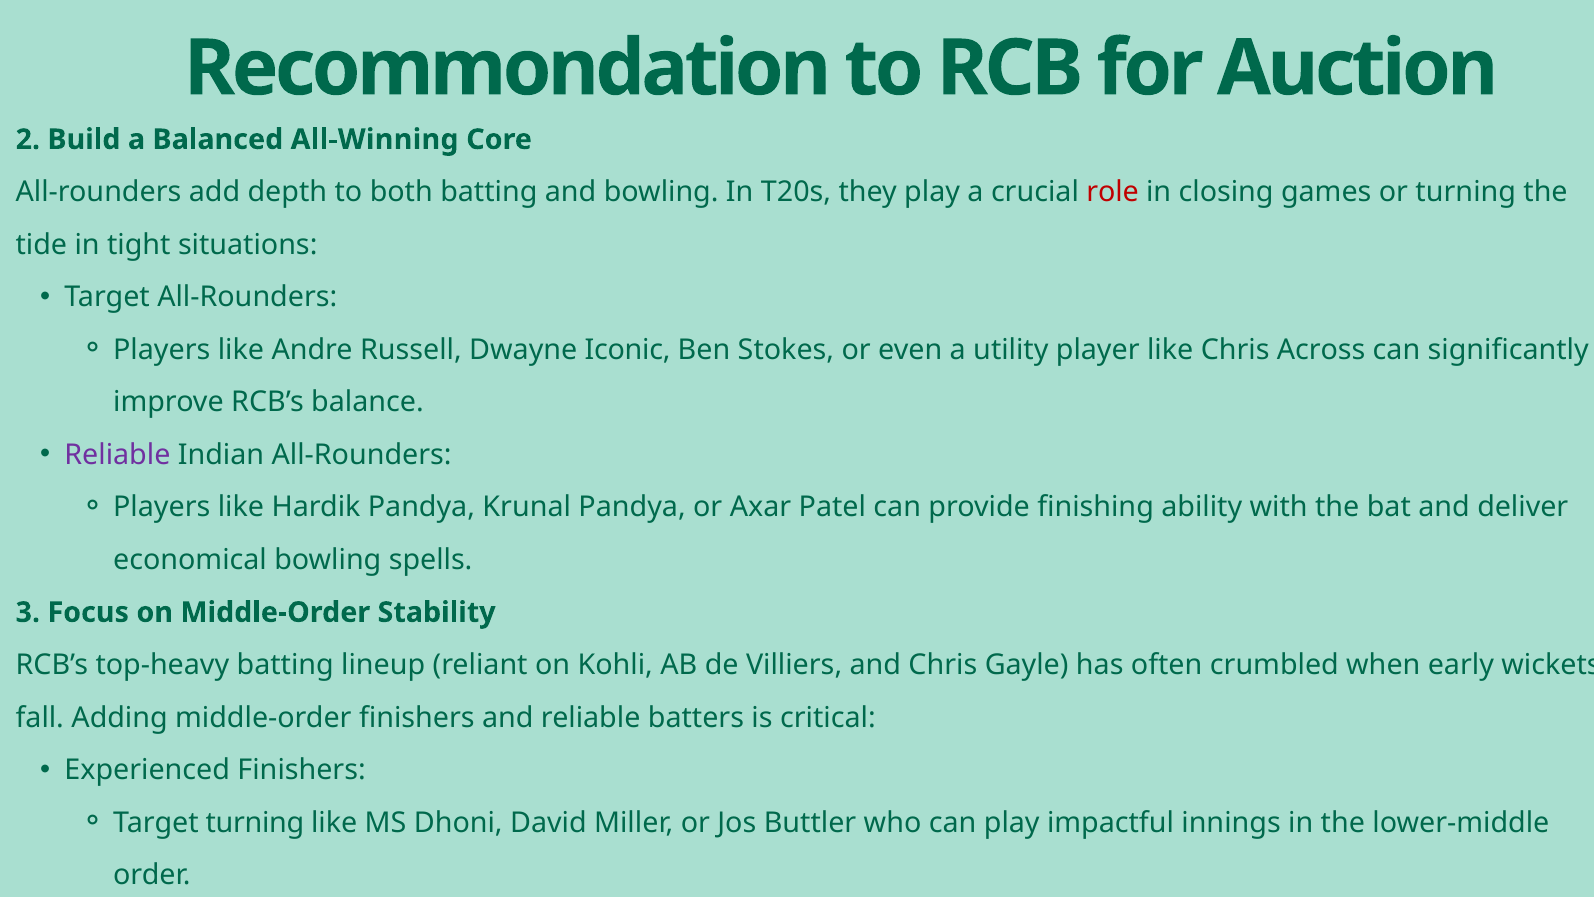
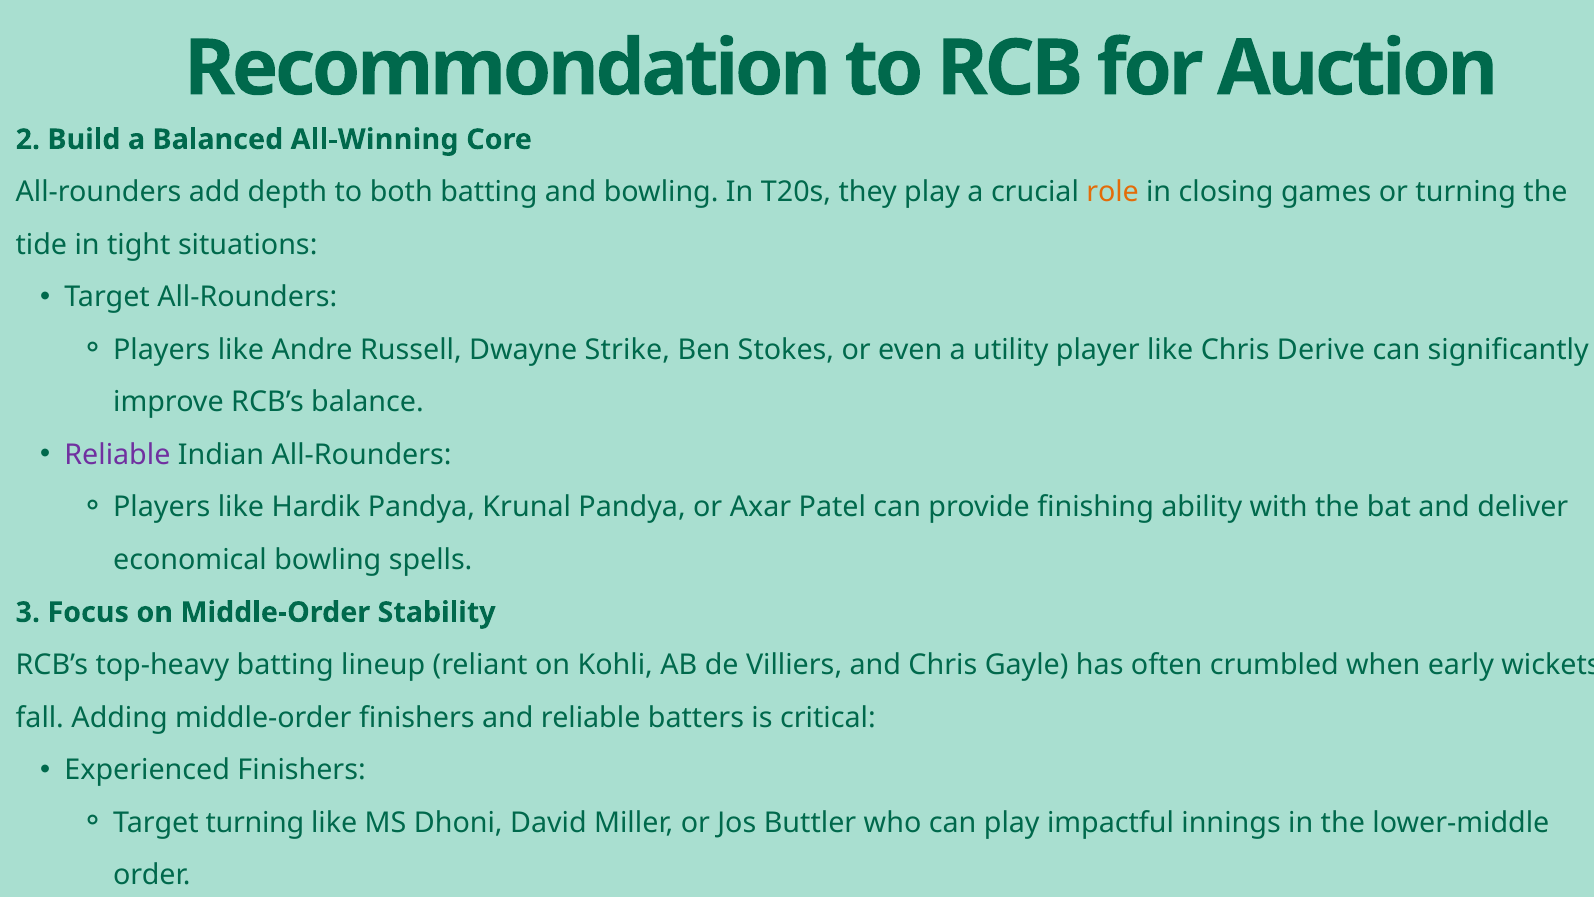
role colour: red -> orange
Iconic: Iconic -> Strike
Across: Across -> Derive
